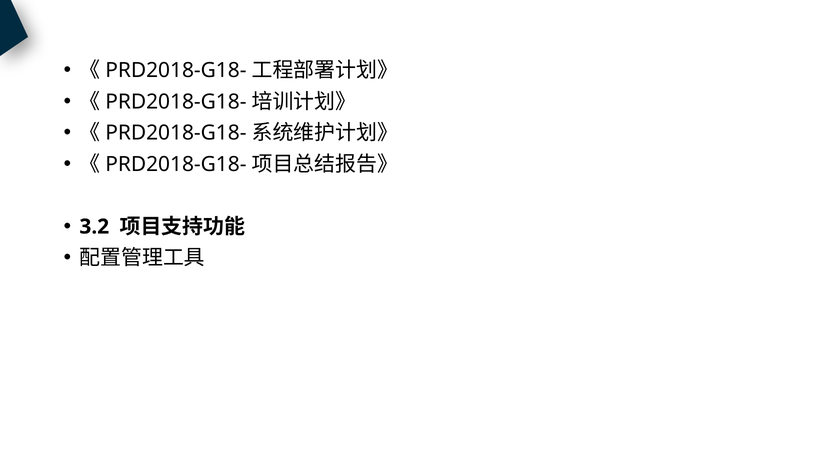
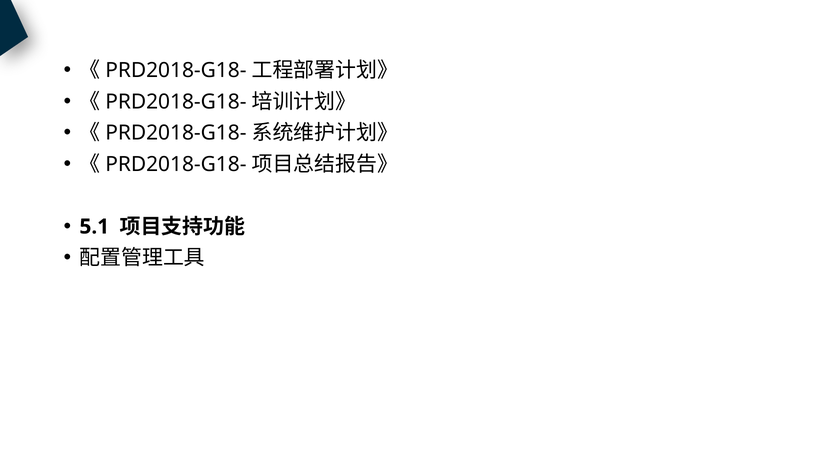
3.2: 3.2 -> 5.1
